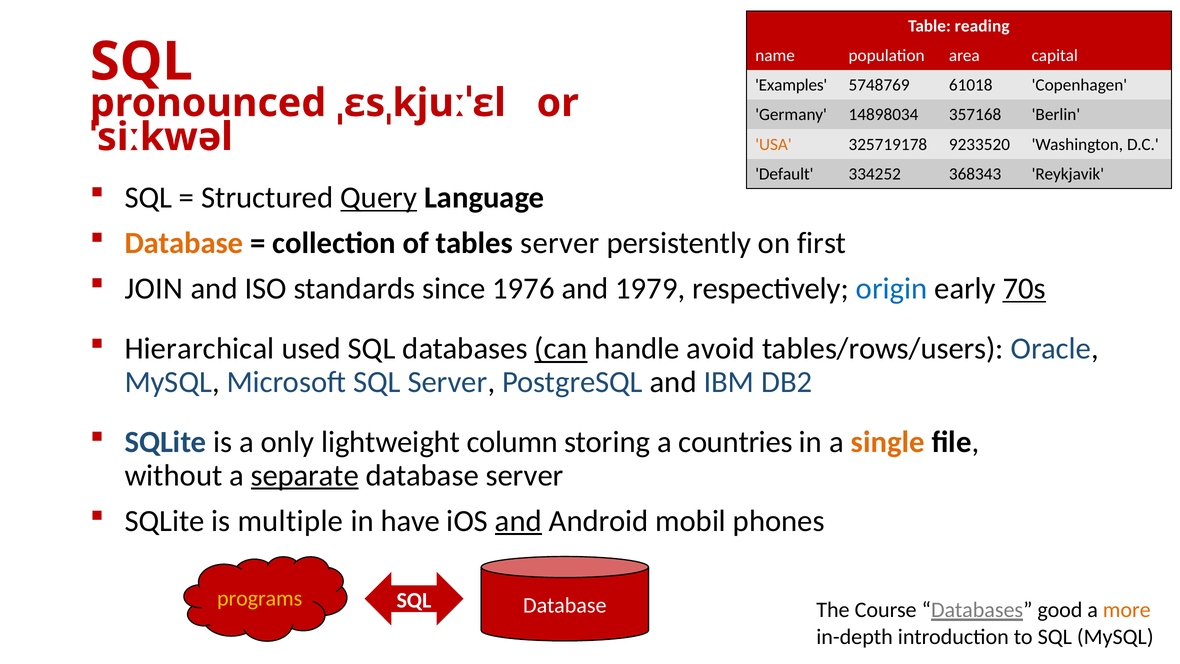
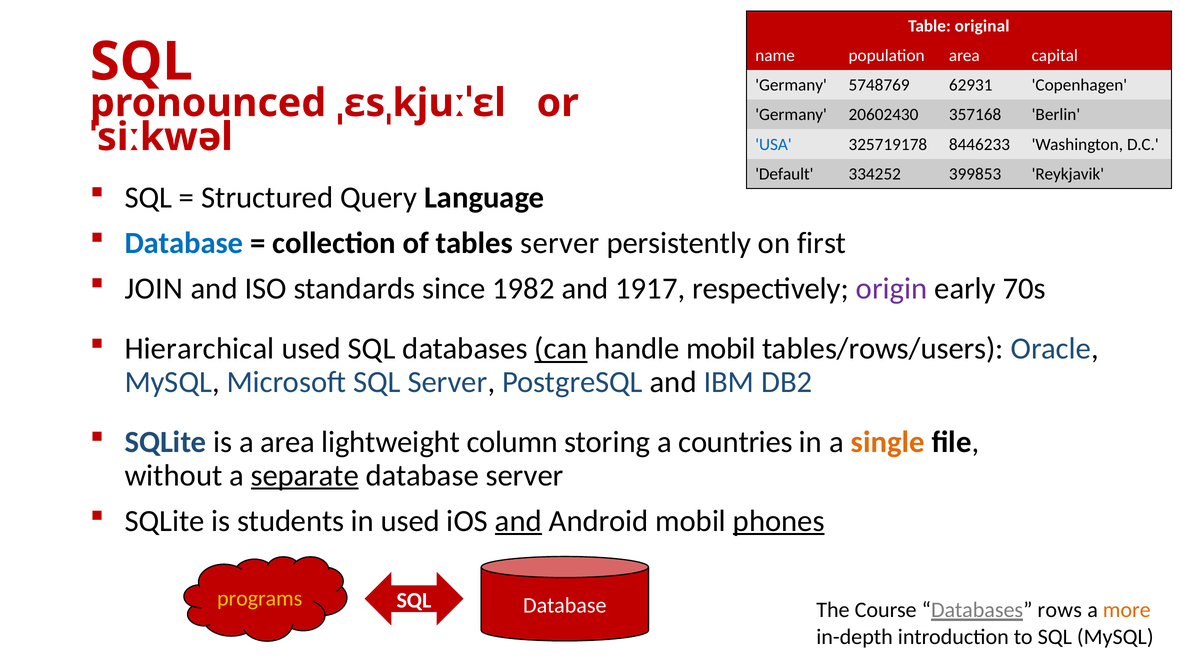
reading: reading -> original
Examples at (791, 85): Examples -> Germany
61018: 61018 -> 62931
14898034: 14898034 -> 20602430
USA colour: orange -> blue
9233520: 9233520 -> 8446233
368343: 368343 -> 399853
Query underline: present -> none
Database at (184, 243) colour: orange -> blue
1976: 1976 -> 1982
1979: 1979 -> 1917
origin colour: blue -> purple
70s underline: present -> none
handle avoid: avoid -> mobil
a only: only -> area
multiple: multiple -> students
in have: have -> used
phones underline: none -> present
good: good -> rows
